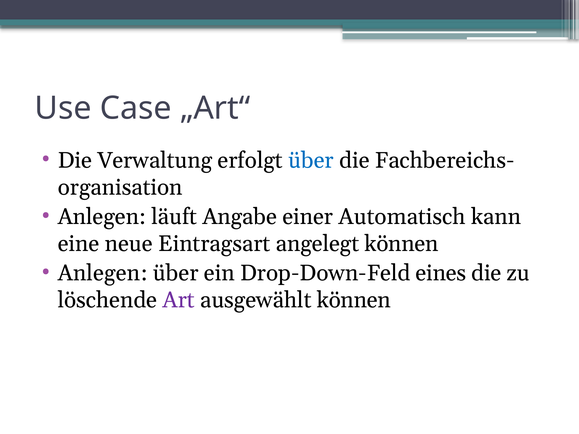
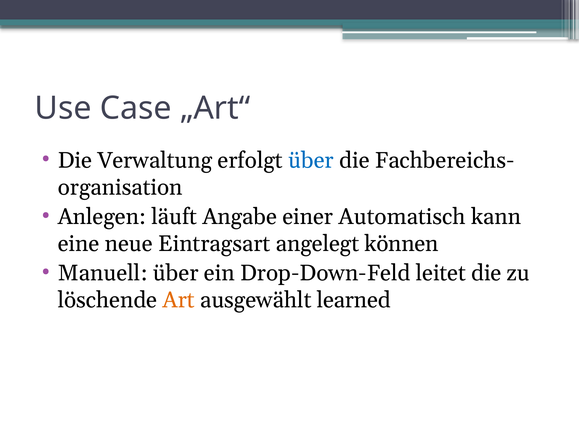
Anlegen at (103, 273): Anlegen -> Manuell
eines: eines -> leitet
Art colour: purple -> orange
ausgewählt können: können -> learned
